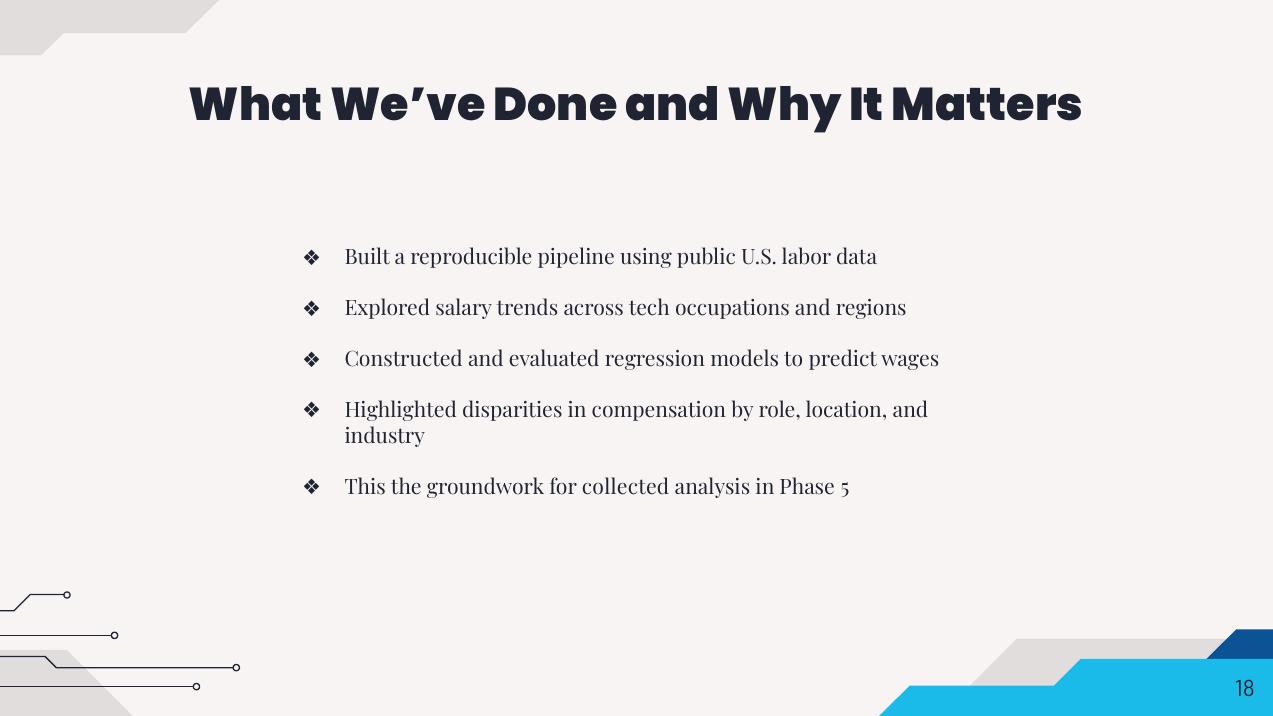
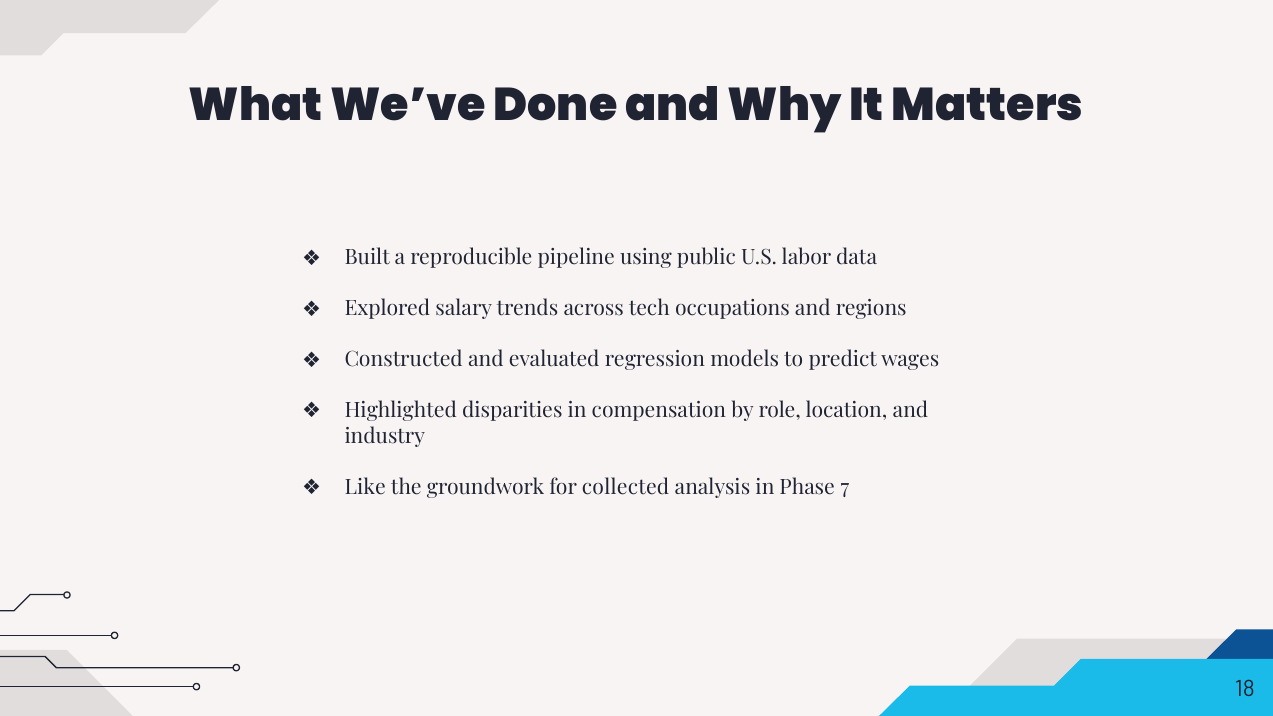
This: This -> Like
5: 5 -> 7
